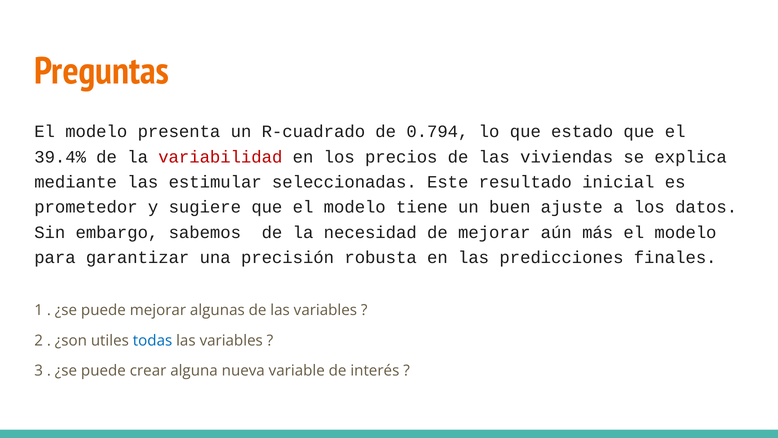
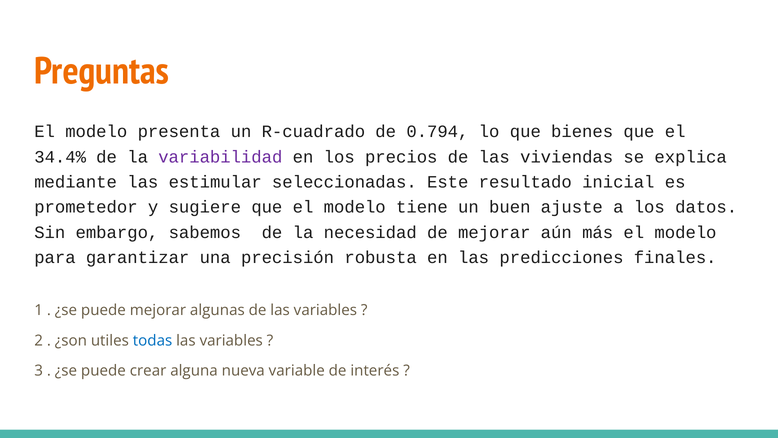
estado: estado -> bienes
39.4%: 39.4% -> 34.4%
variabilidad colour: red -> purple
